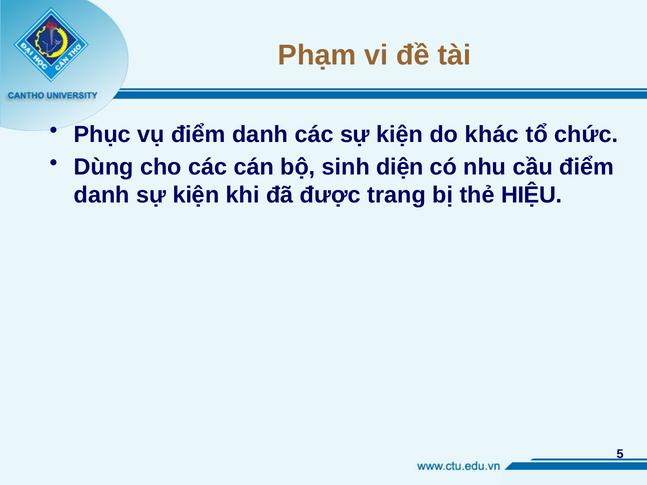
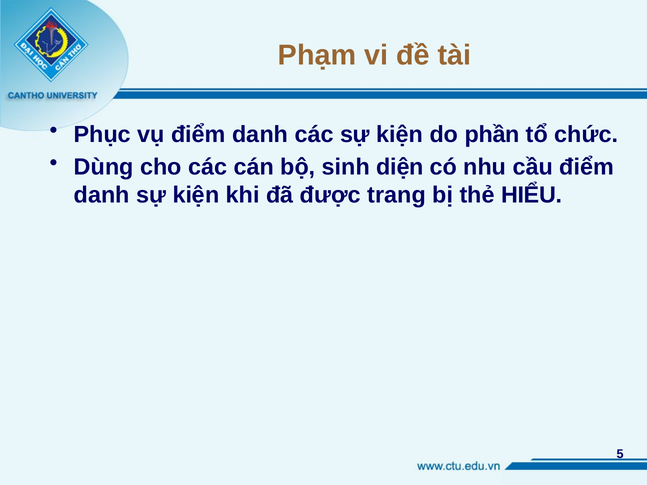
khác: khác -> phần
HIỆU: HIỆU -> HIỂU
